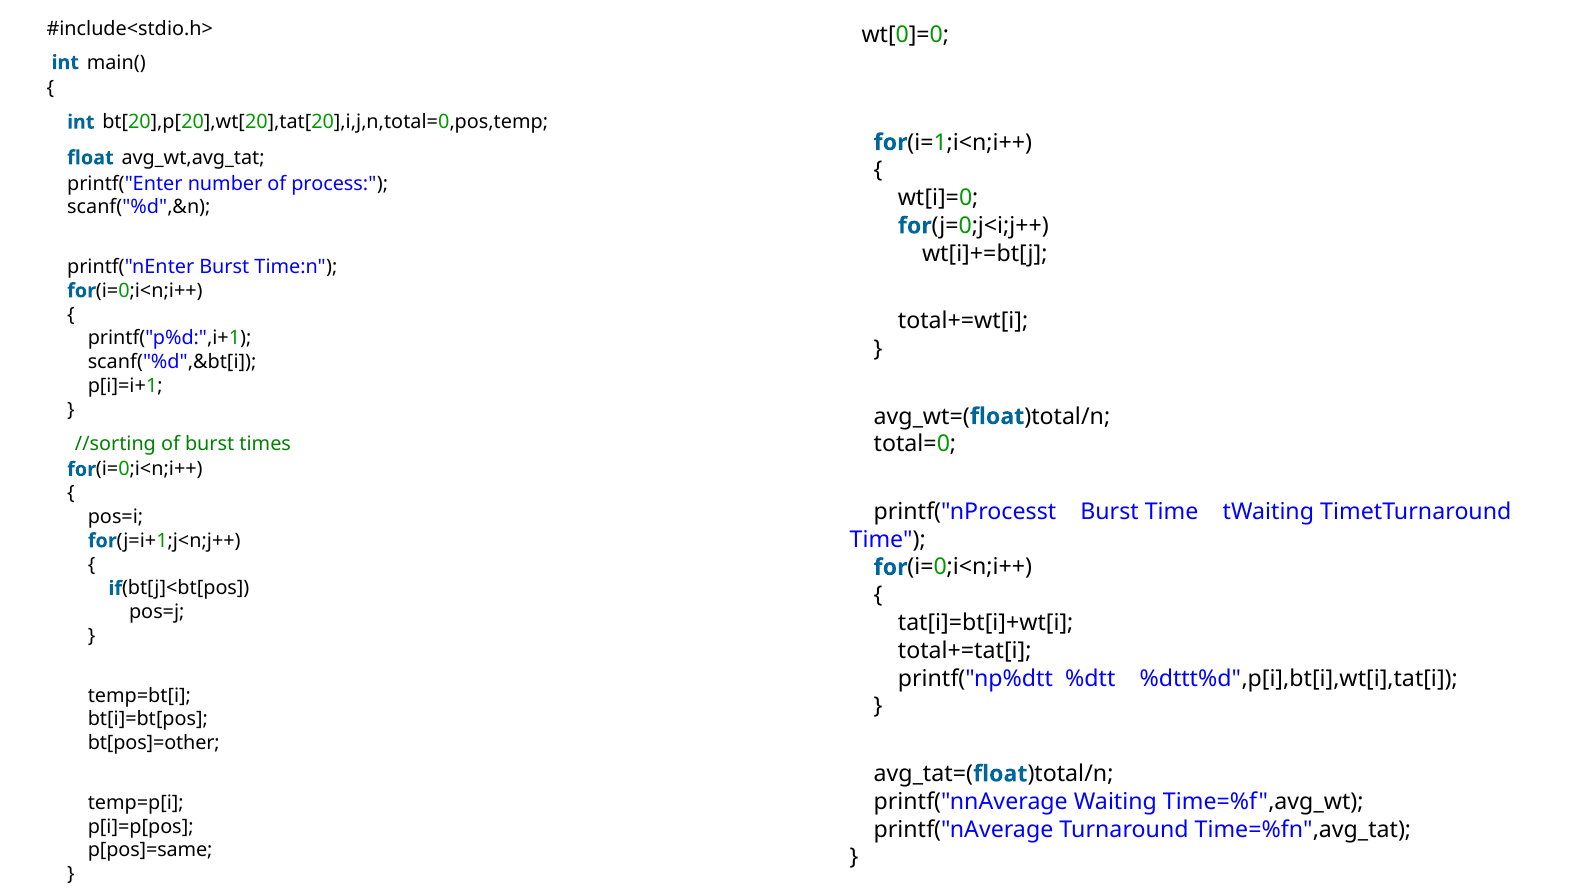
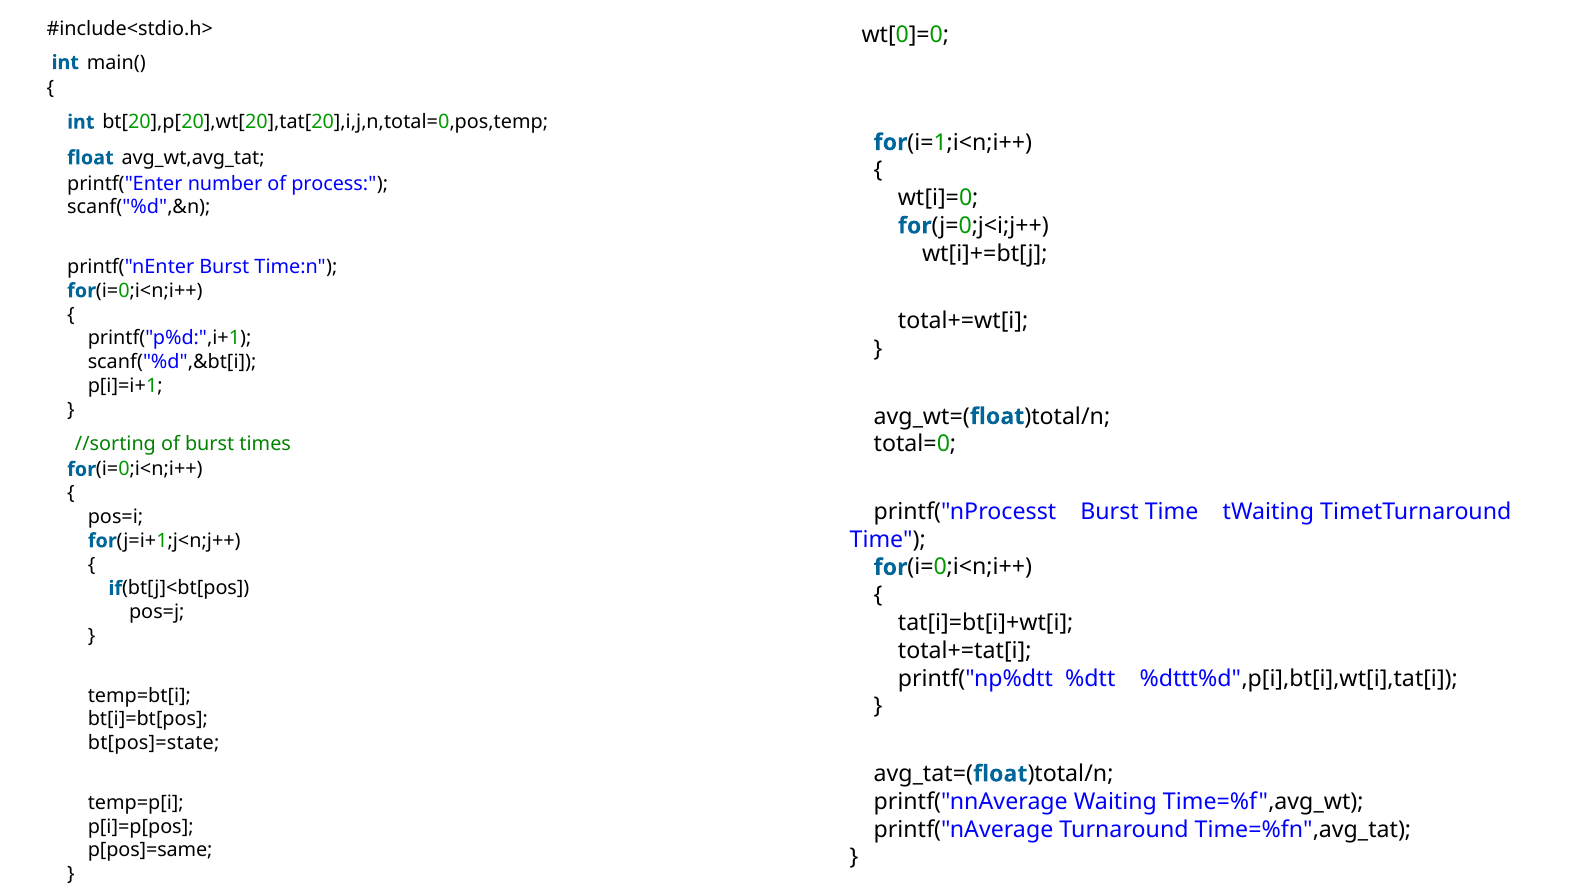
bt[pos]=other: bt[pos]=other -> bt[pos]=state
